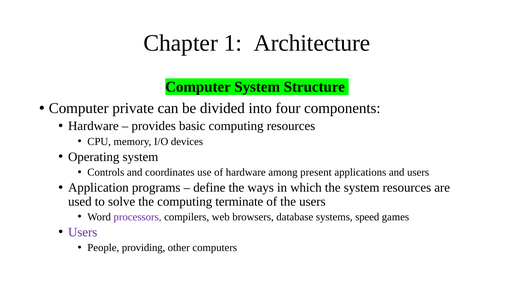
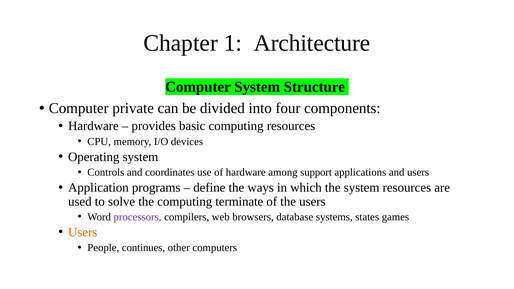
present: present -> support
speed: speed -> states
Users at (83, 232) colour: purple -> orange
providing: providing -> continues
